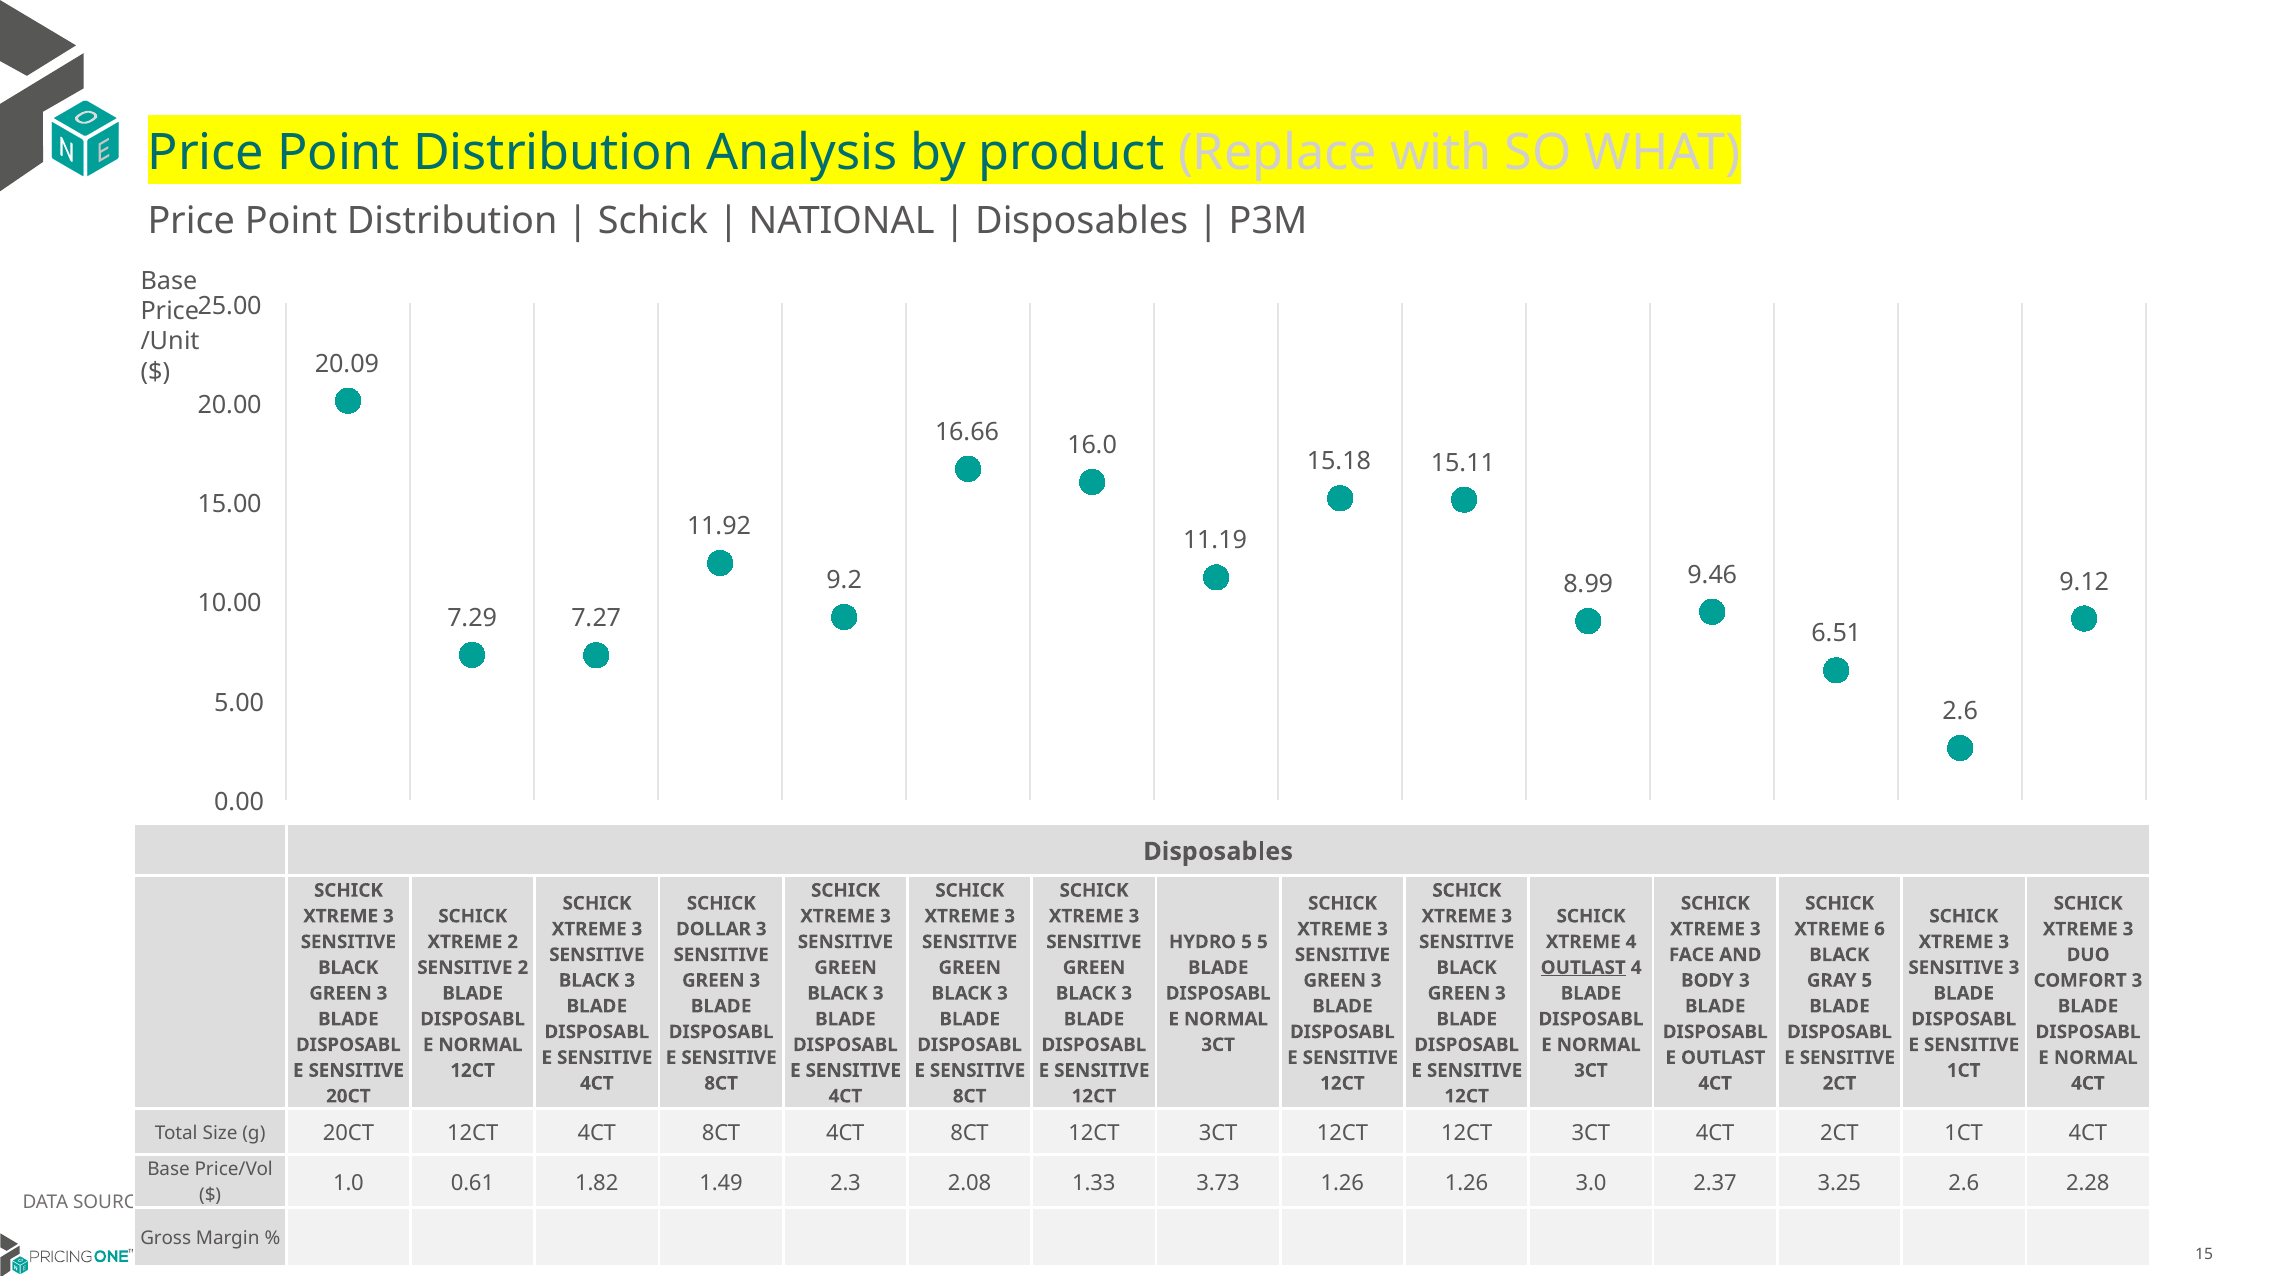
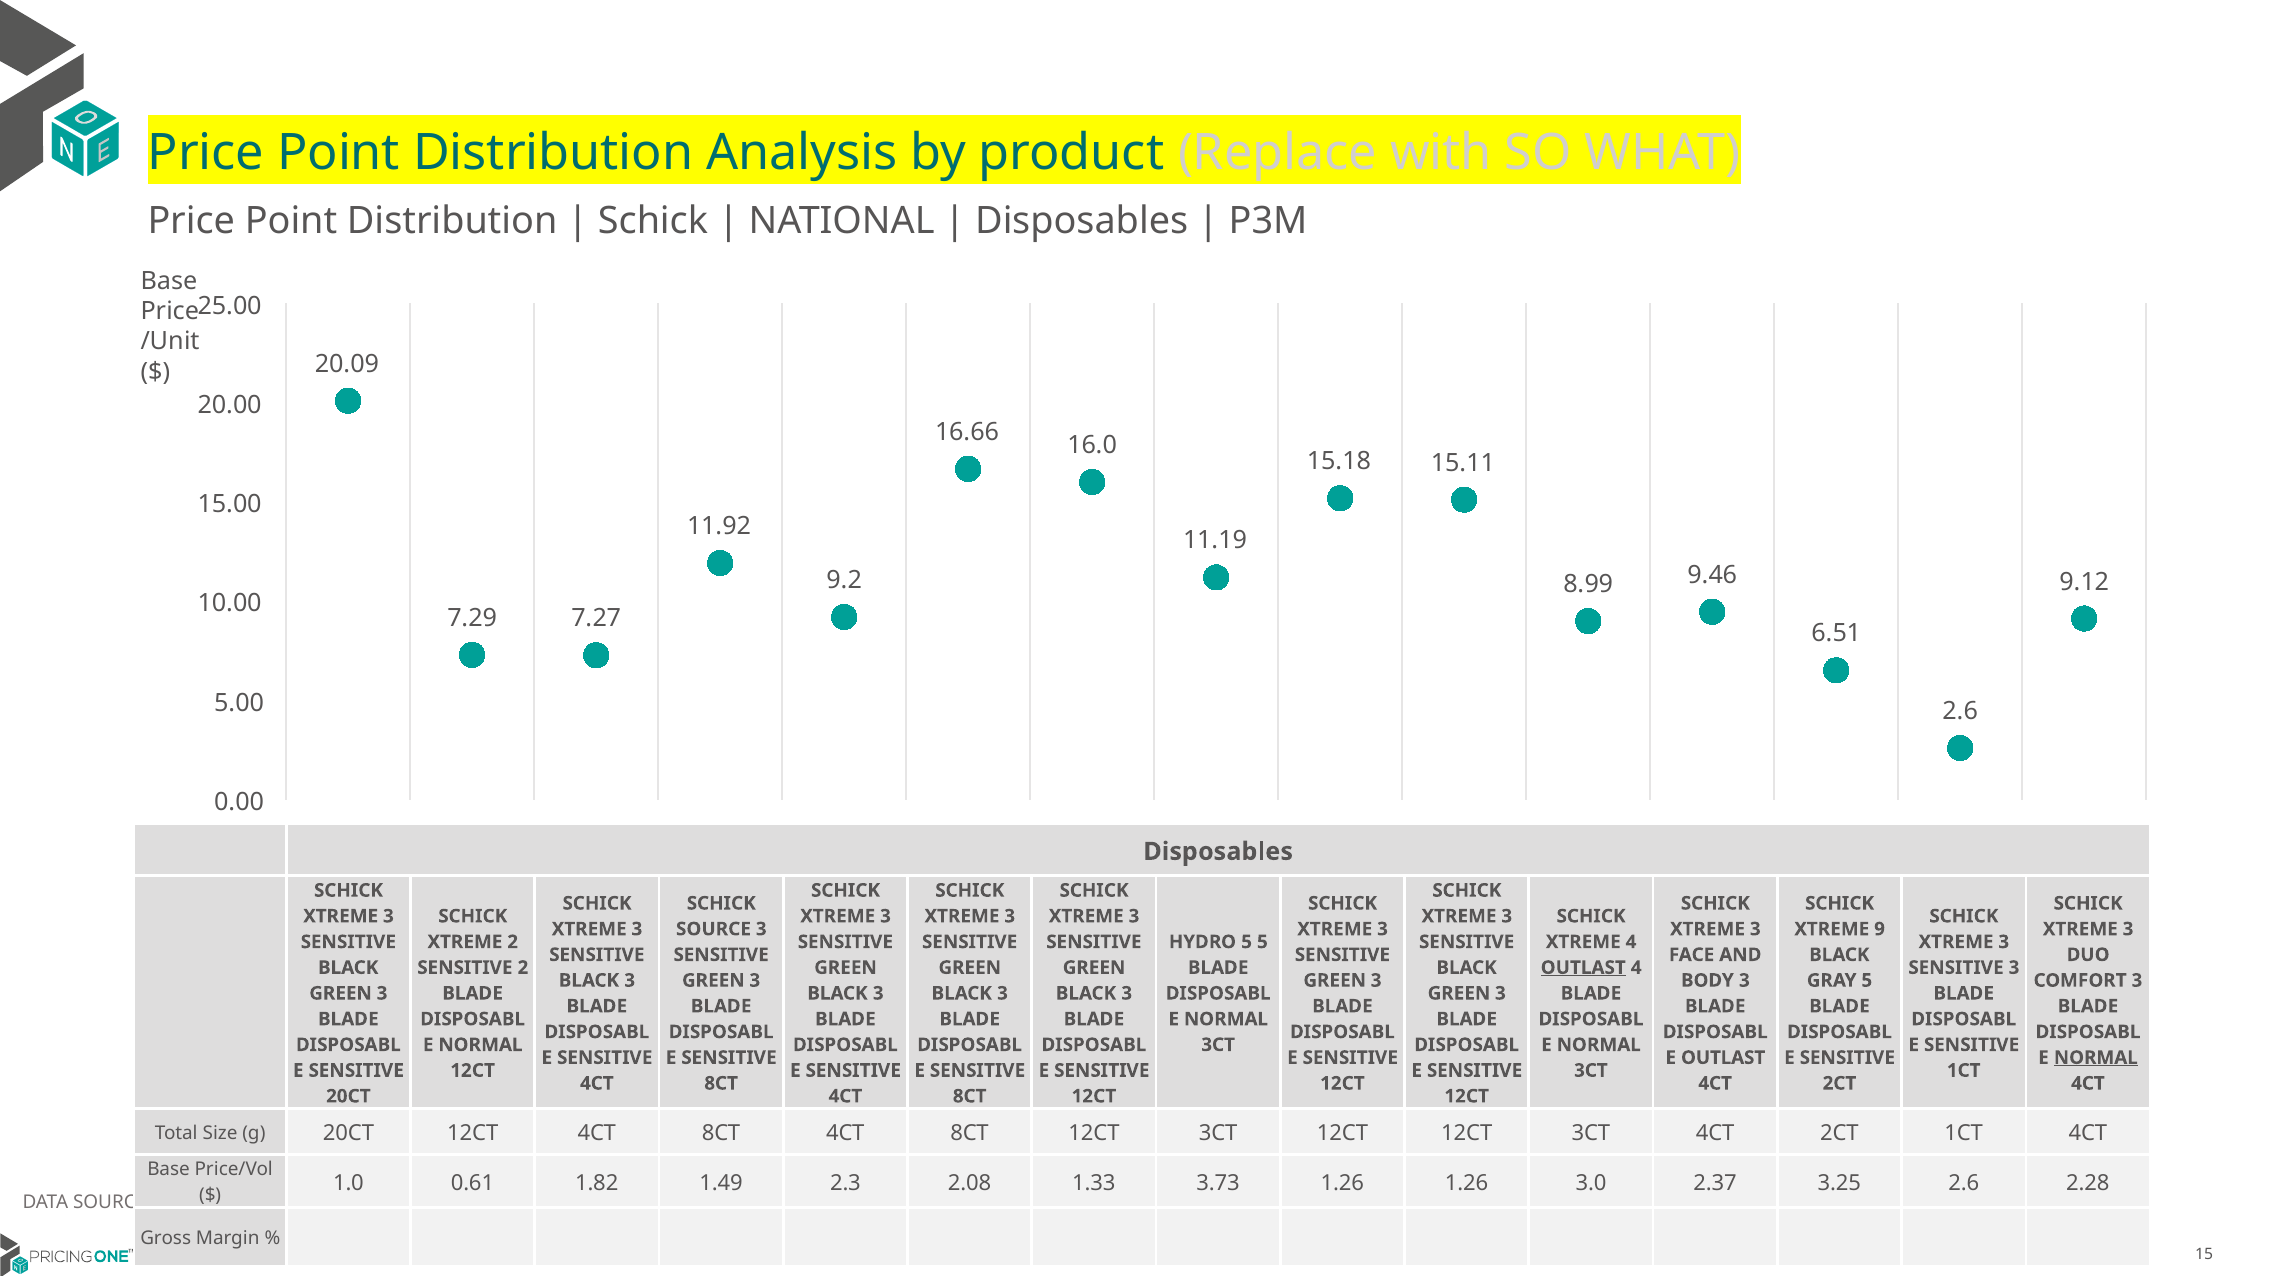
DOLLAR at (713, 929): DOLLAR -> SOURCE
6: 6 -> 9
NORMAL at (2096, 1058) underline: none -> present
